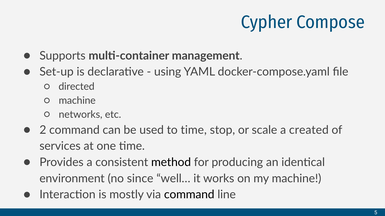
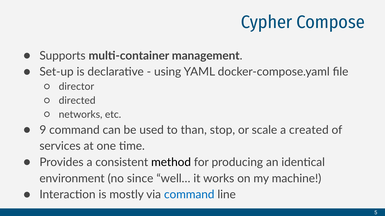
directed: directed -> director
machine at (77, 101): machine -> directed
2: 2 -> 9
to time: time -> than
command at (189, 195) colour: black -> blue
